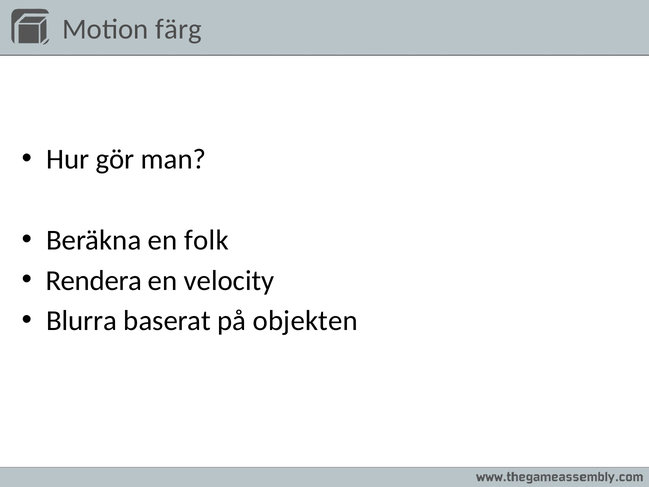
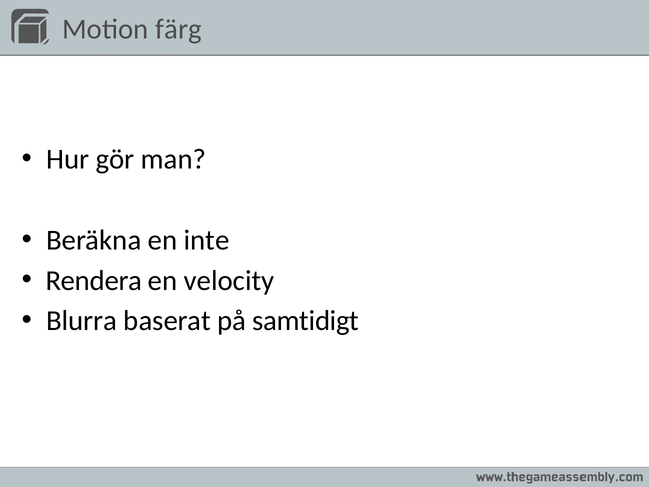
folk: folk -> inte
objekten: objekten -> samtidigt
